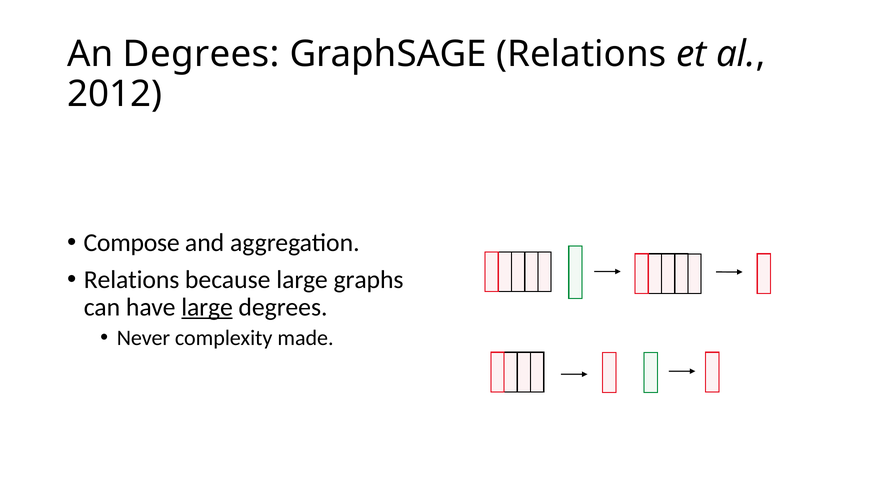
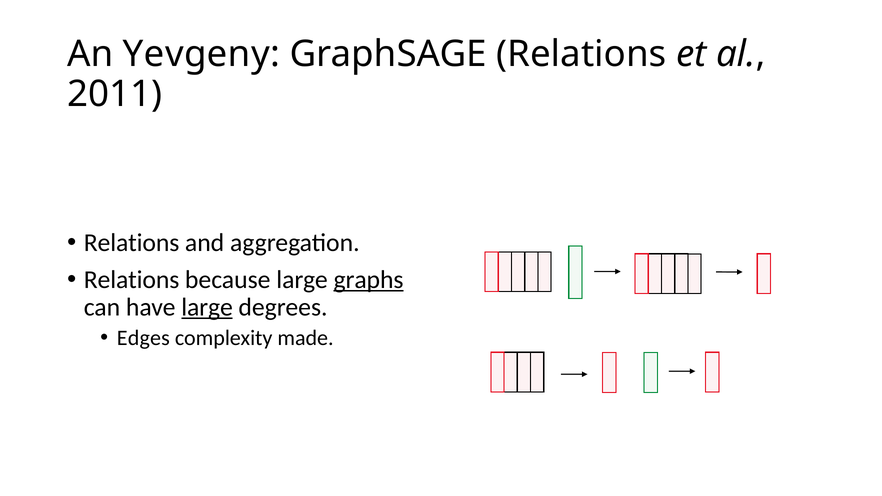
An Degrees: Degrees -> Yevgeny
2012: 2012 -> 2011
Compose at (132, 243): Compose -> Relations
graphs underline: none -> present
Never: Never -> Edges
